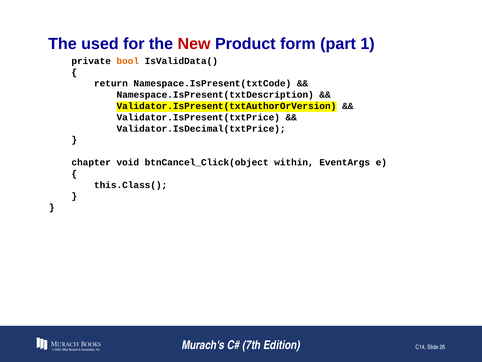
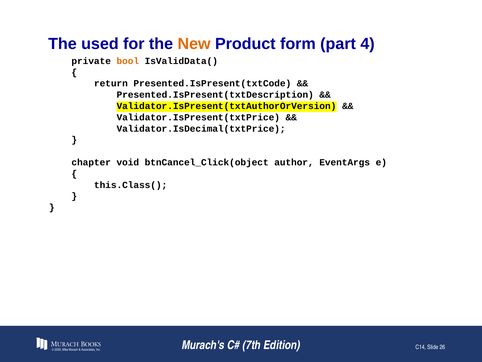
New colour: red -> orange
1: 1 -> 4
Namespace.IsPresent(txtCode: Namespace.IsPresent(txtCode -> Presented.IsPresent(txtCode
Namespace.IsPresent(txtDescription: Namespace.IsPresent(txtDescription -> Presented.IsPresent(txtDescription
within: within -> author
